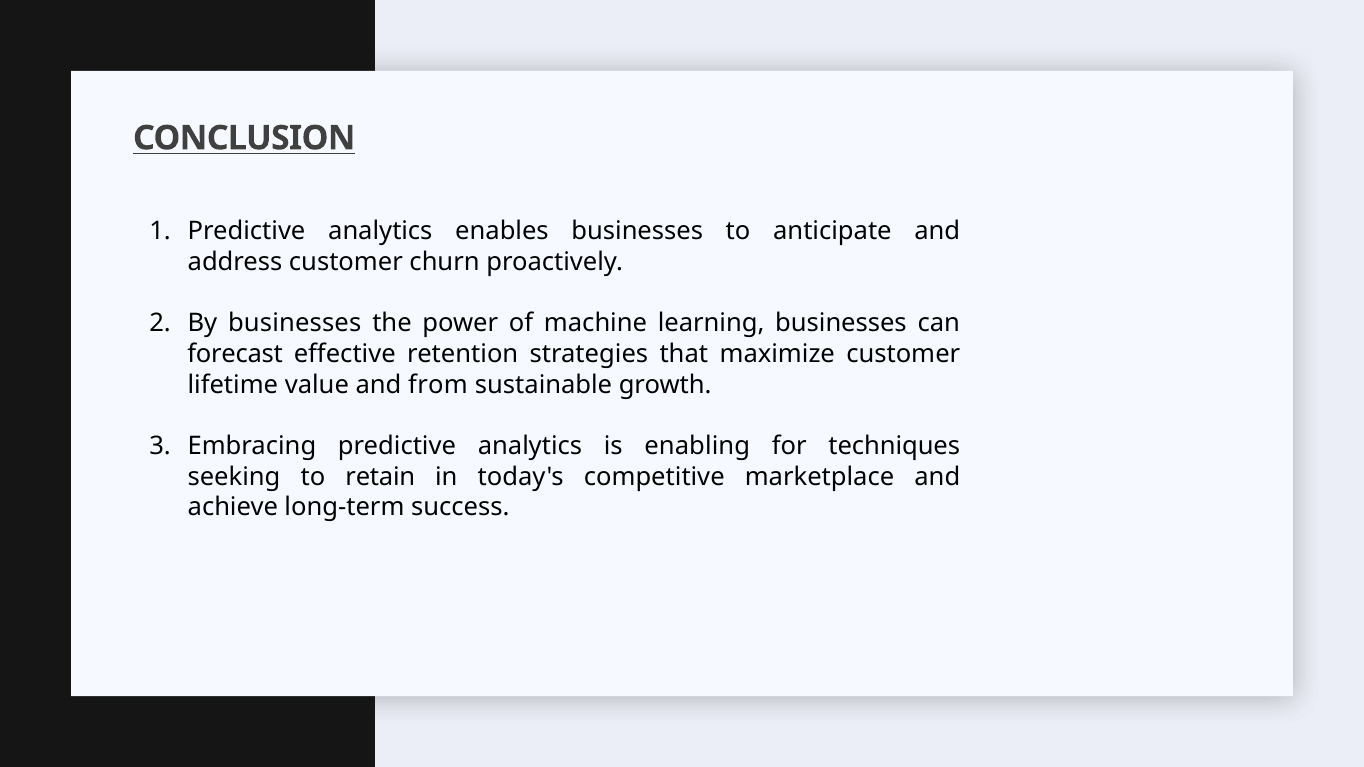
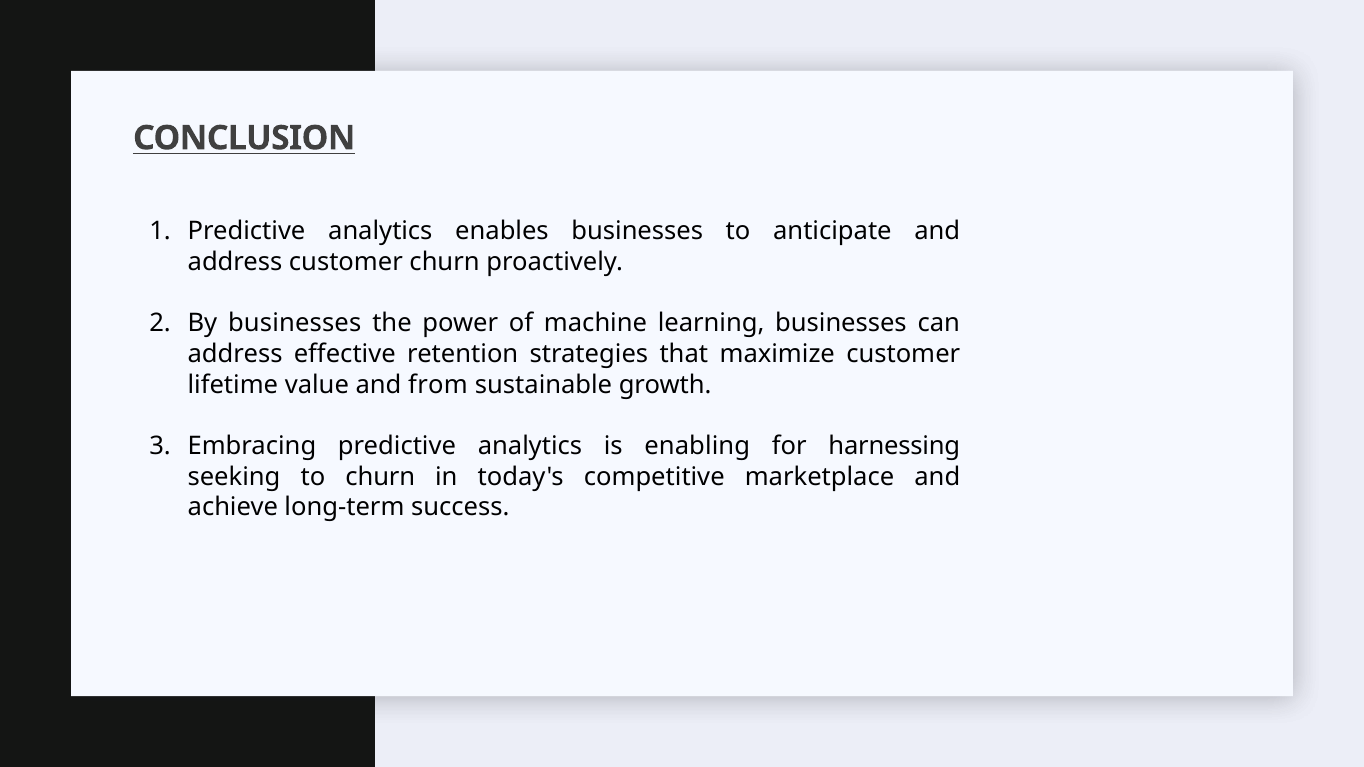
forecast at (235, 354): forecast -> address
techniques: techniques -> harnessing
to retain: retain -> churn
